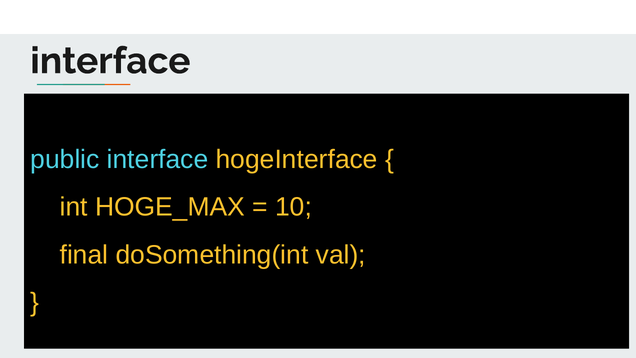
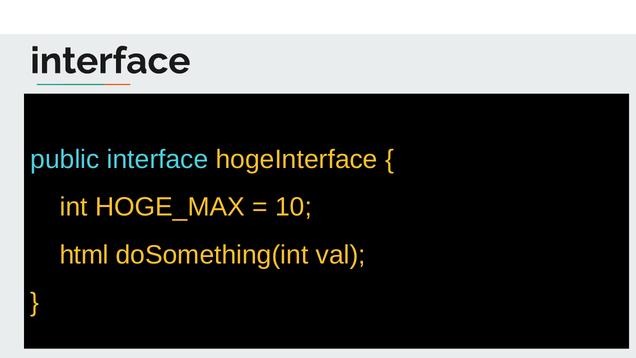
final: final -> html
